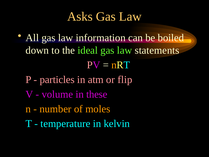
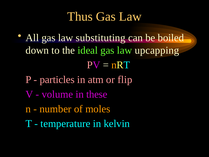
Asks: Asks -> Thus
information: information -> substituting
statements: statements -> upcapping
